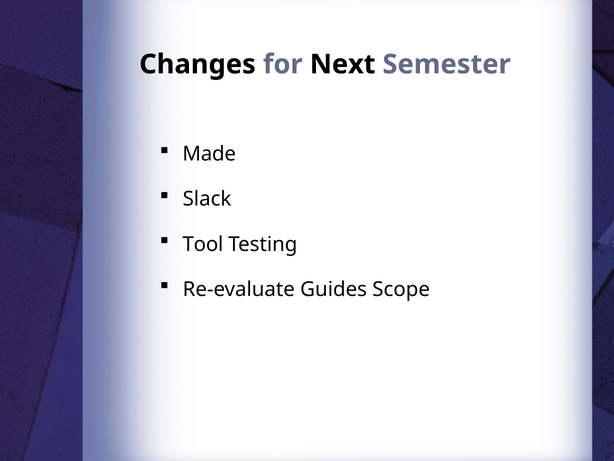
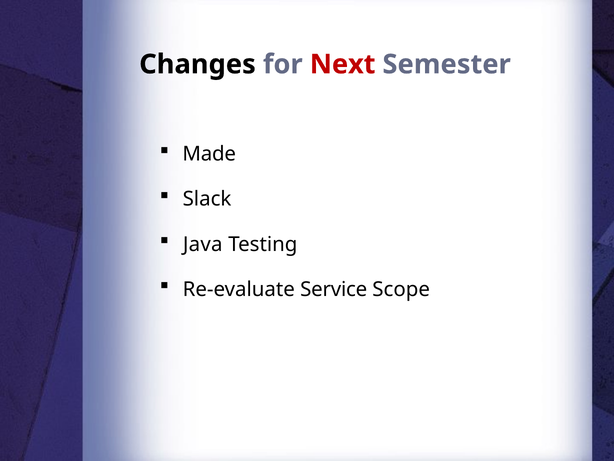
Next colour: black -> red
Tool: Tool -> Java
Guides: Guides -> Service
